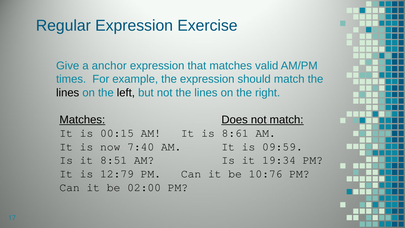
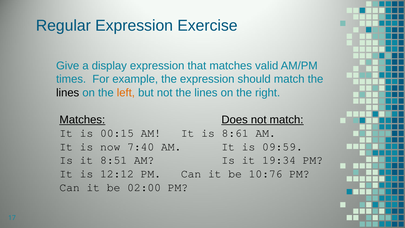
anchor: anchor -> display
left colour: black -> orange
12:79: 12:79 -> 12:12
